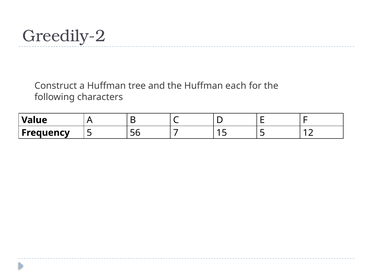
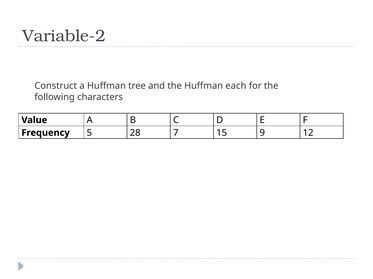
Greedily-2: Greedily-2 -> Variable-2
56: 56 -> 28
15 5: 5 -> 9
